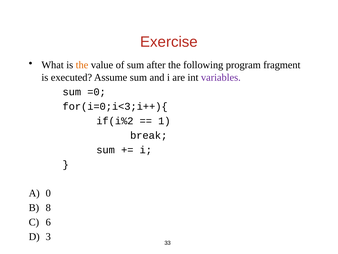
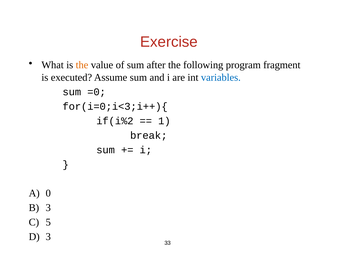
variables colour: purple -> blue
8 at (48, 207): 8 -> 3
6: 6 -> 5
